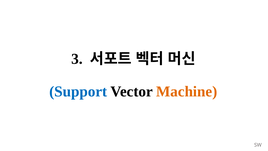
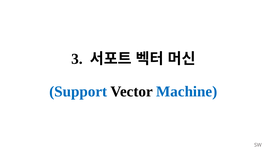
Machine colour: orange -> blue
